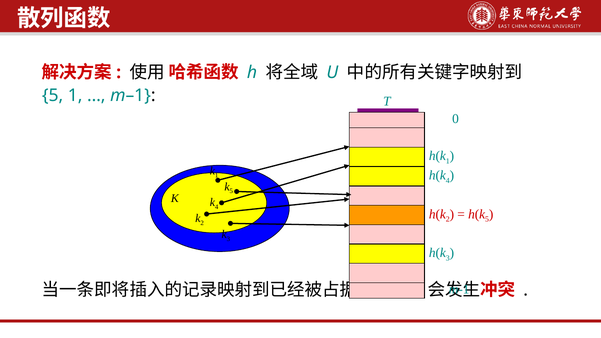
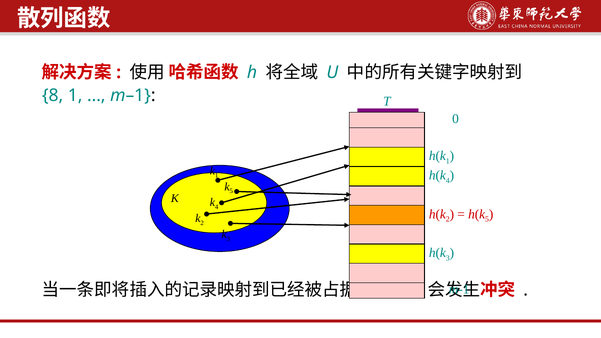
5 at (53, 95): 5 -> 8
